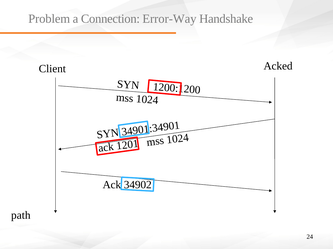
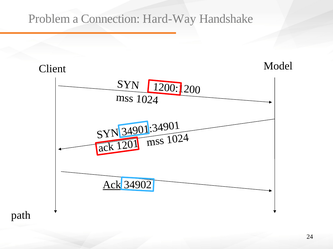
Error-Way: Error-Way -> Hard-Way
Acked: Acked -> Model
Ack at (112, 185) underline: none -> present
